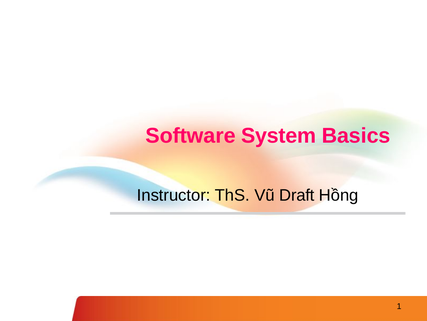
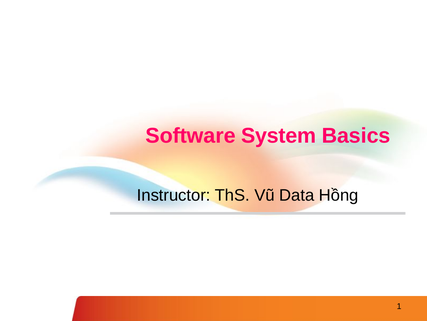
Draft: Draft -> Data
